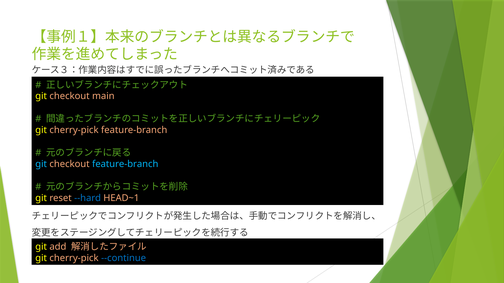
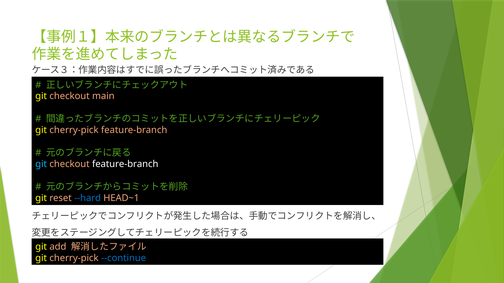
feature-branch at (125, 164) colour: light blue -> white
